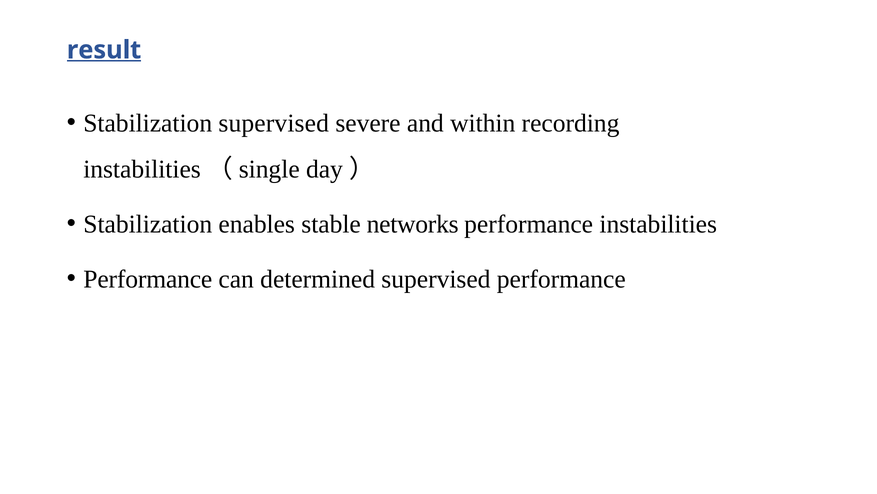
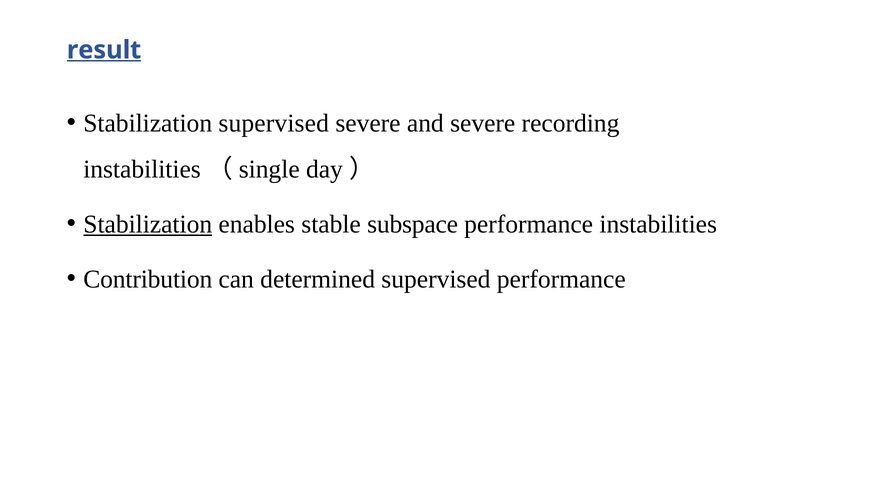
and within: within -> severe
Stabilization at (148, 224) underline: none -> present
networks: networks -> subspace
Performance at (148, 279): Performance -> Contribution
